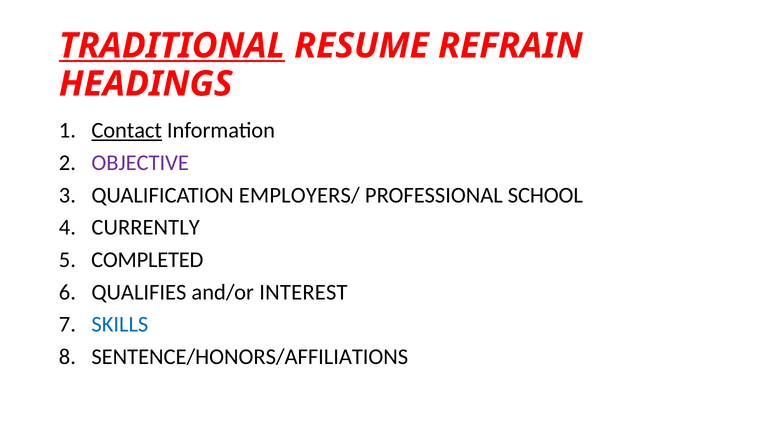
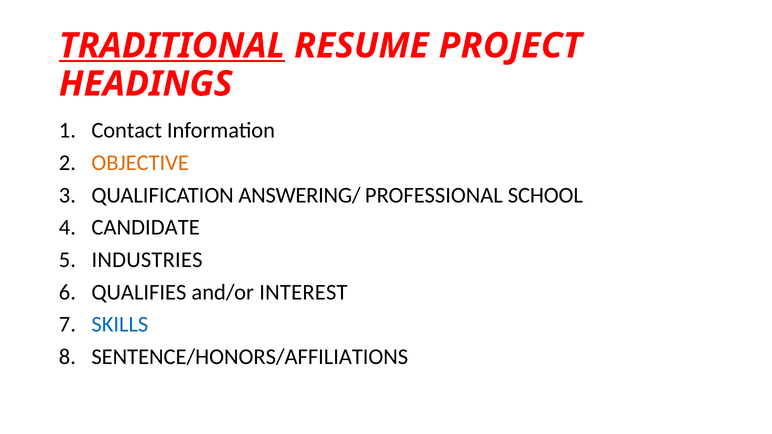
REFRAIN: REFRAIN -> PROJECT
Contact underline: present -> none
OBJECTIVE colour: purple -> orange
EMPLOYERS/: EMPLOYERS/ -> ANSWERING/
CURRENTLY: CURRENTLY -> CANDIDATE
COMPLETED: COMPLETED -> INDUSTRIES
